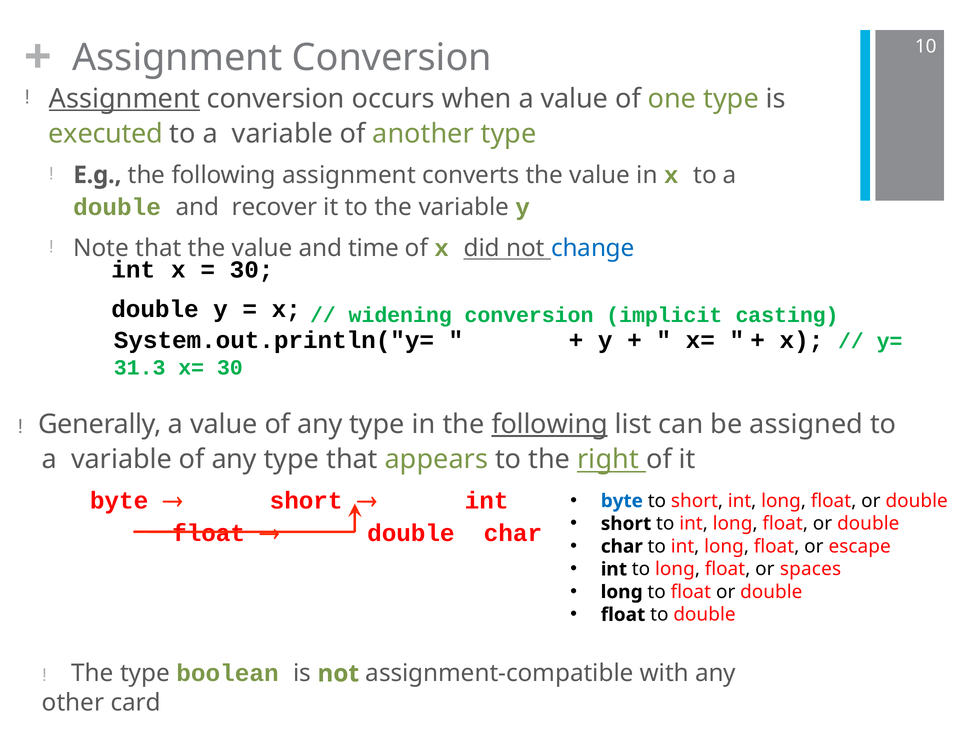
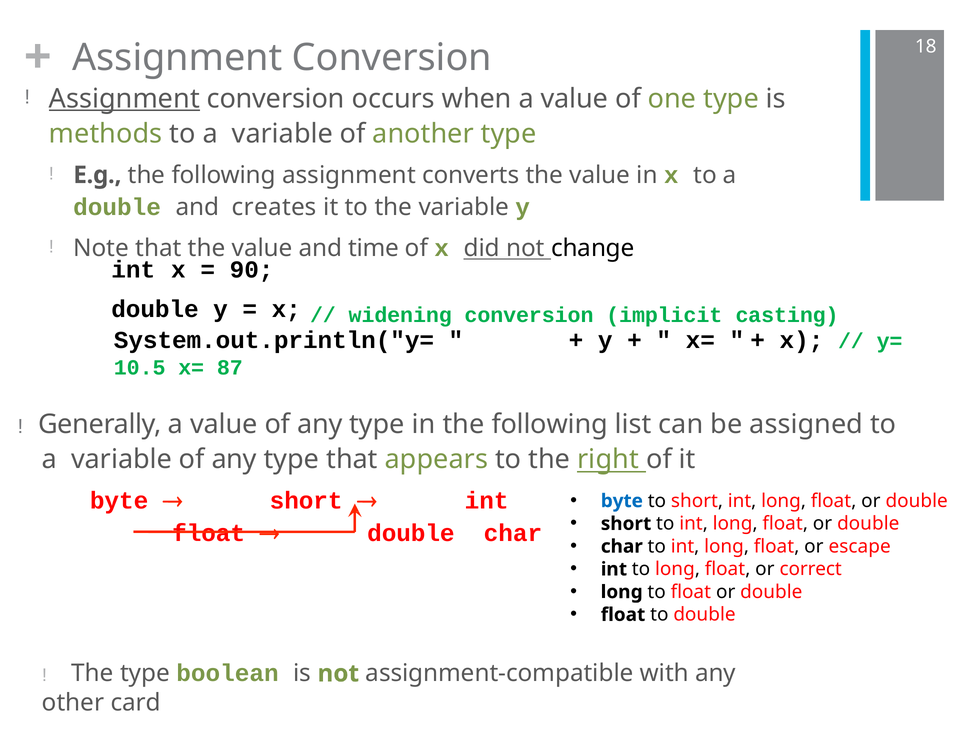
10: 10 -> 18
executed: executed -> methods
recover: recover -> creates
change colour: blue -> black
30 at (252, 270): 30 -> 90
31.3: 31.3 -> 10.5
x= 30: 30 -> 87
following at (550, 425) underline: present -> none
spaces: spaces -> correct
